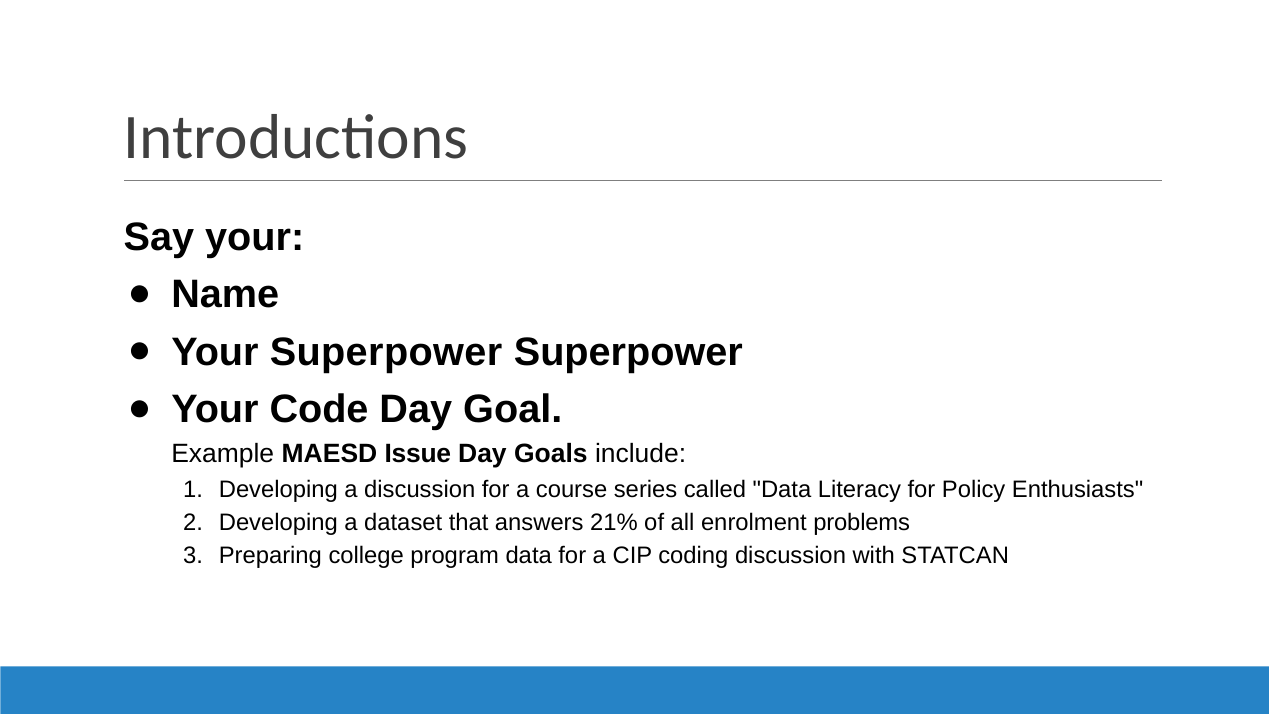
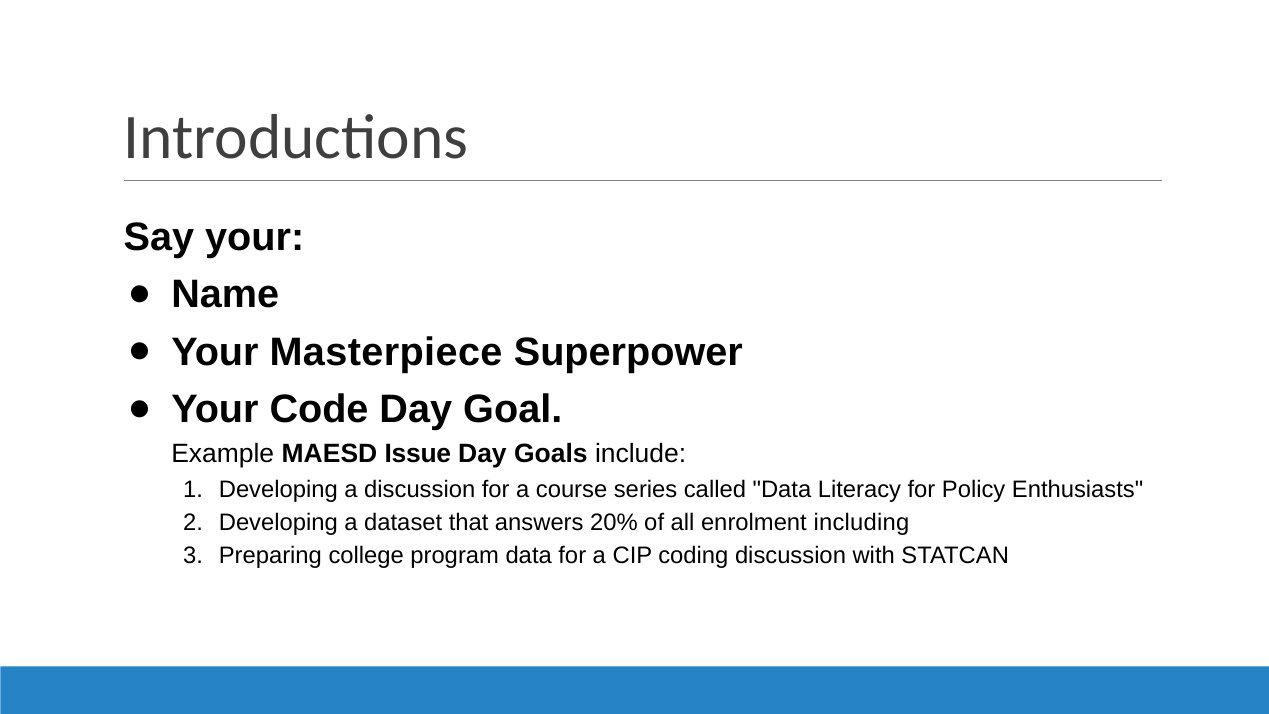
Your Superpower: Superpower -> Masterpiece
21%: 21% -> 20%
problems: problems -> including
